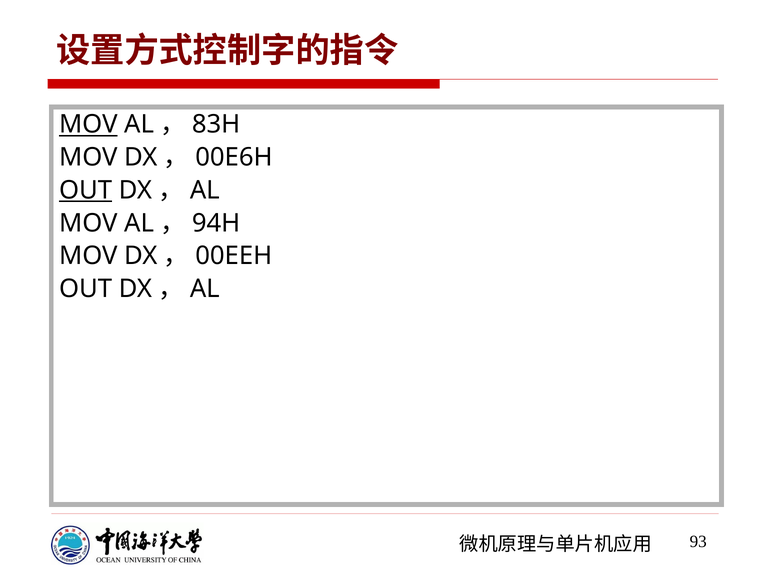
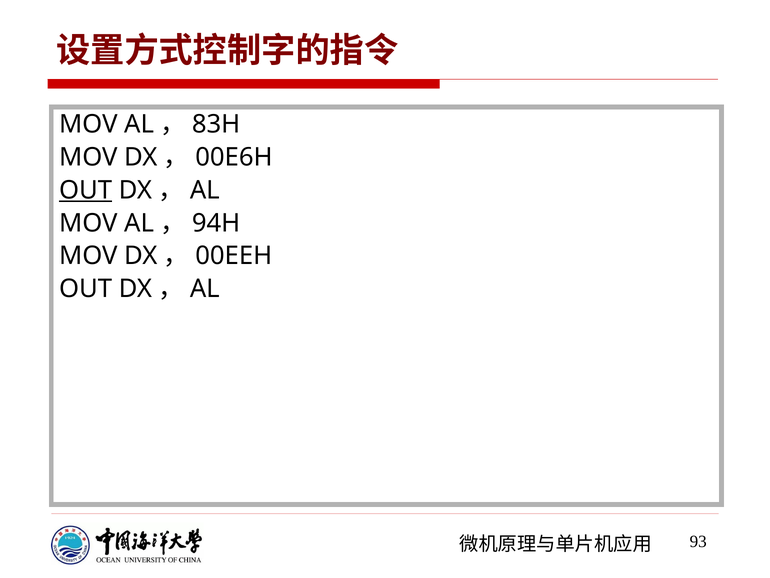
MOV at (88, 124) underline: present -> none
